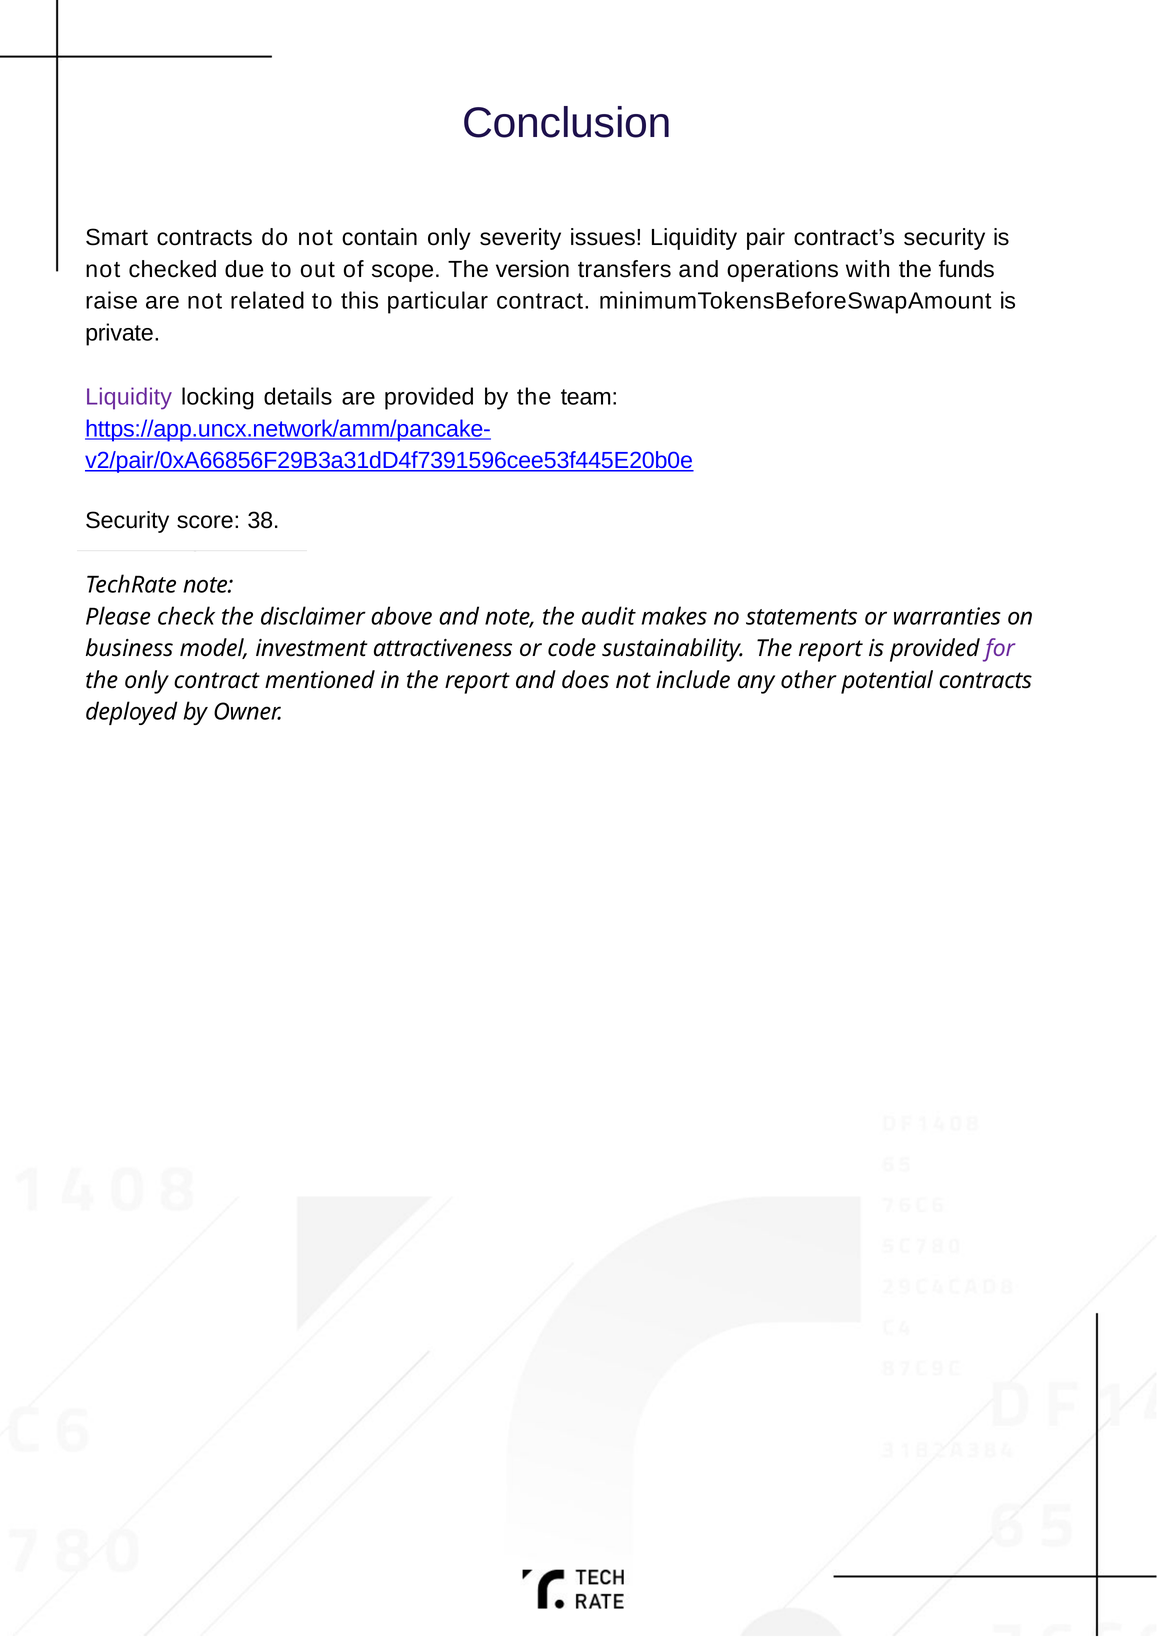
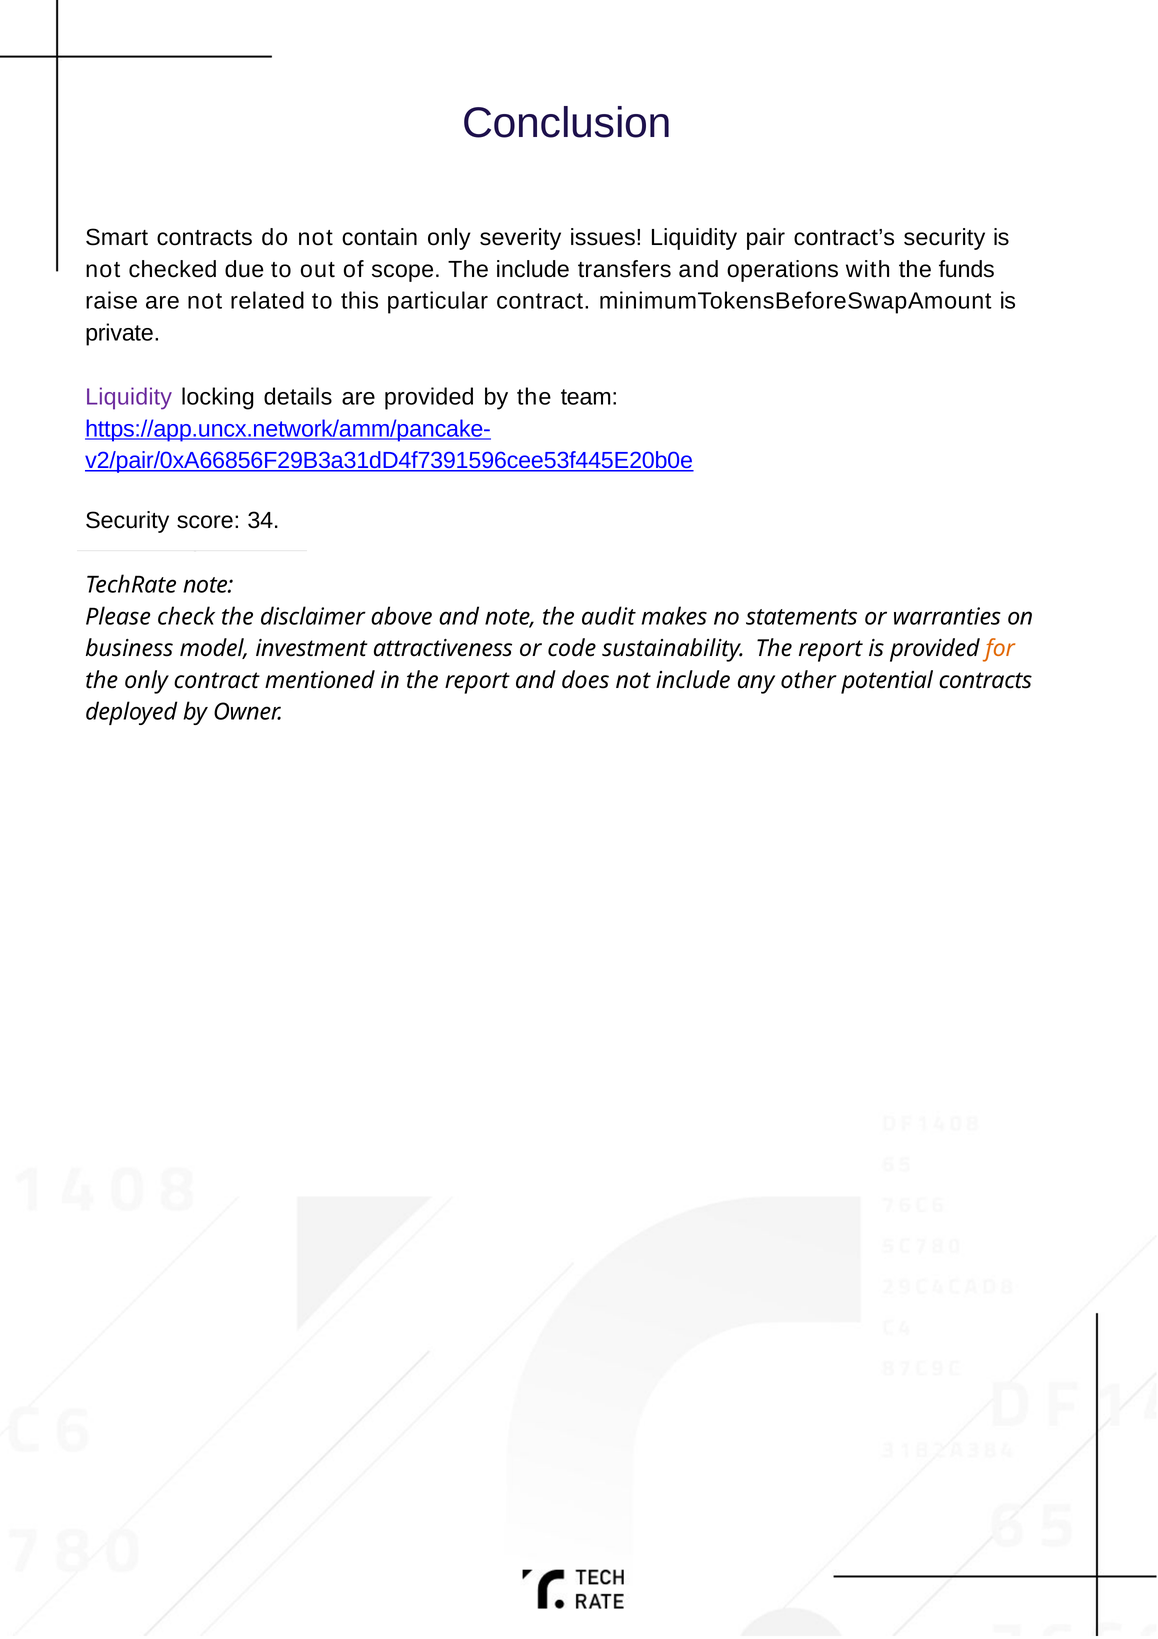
The version: version -> include
38: 38 -> 34
for colour: purple -> orange
